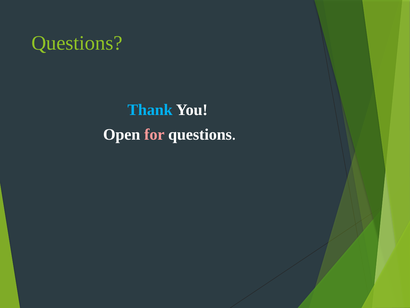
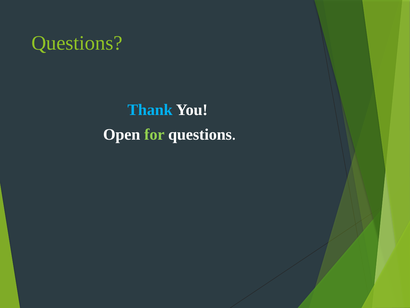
for colour: pink -> light green
